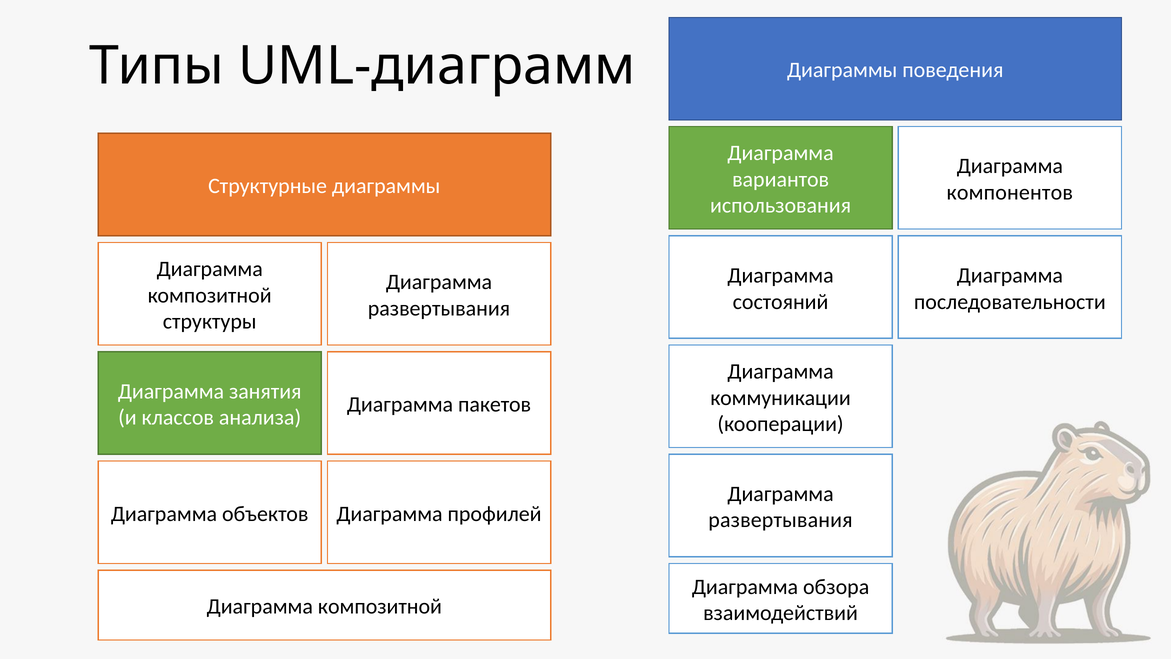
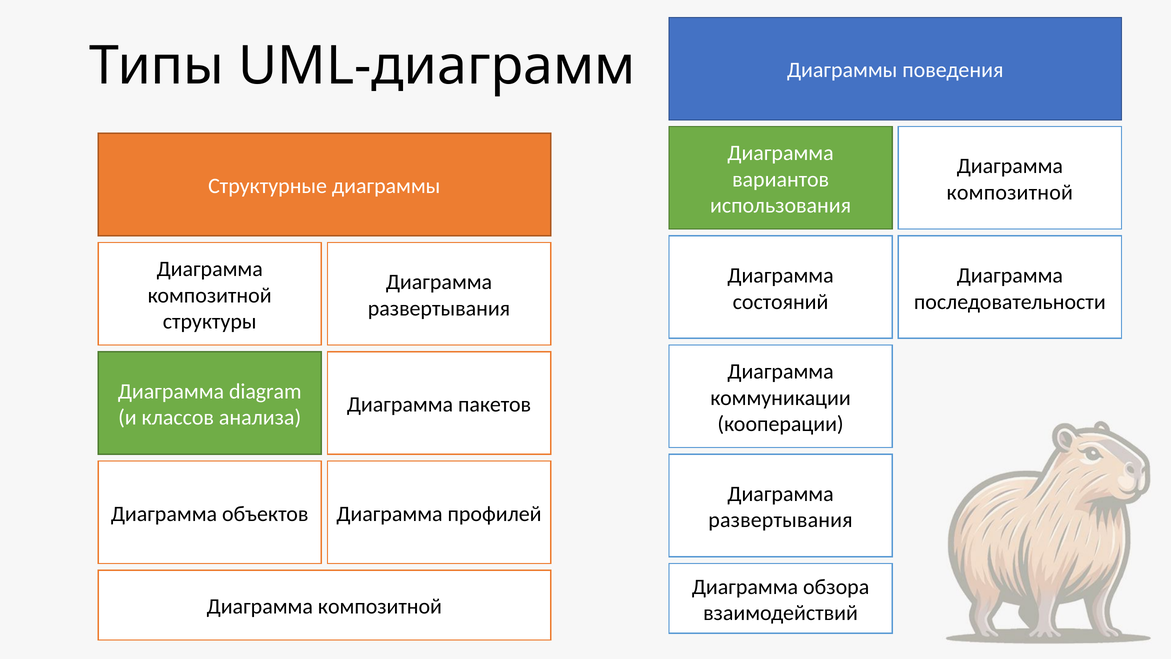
компонентов at (1010, 192): компонентов -> композитной
занятия: занятия -> diagram
